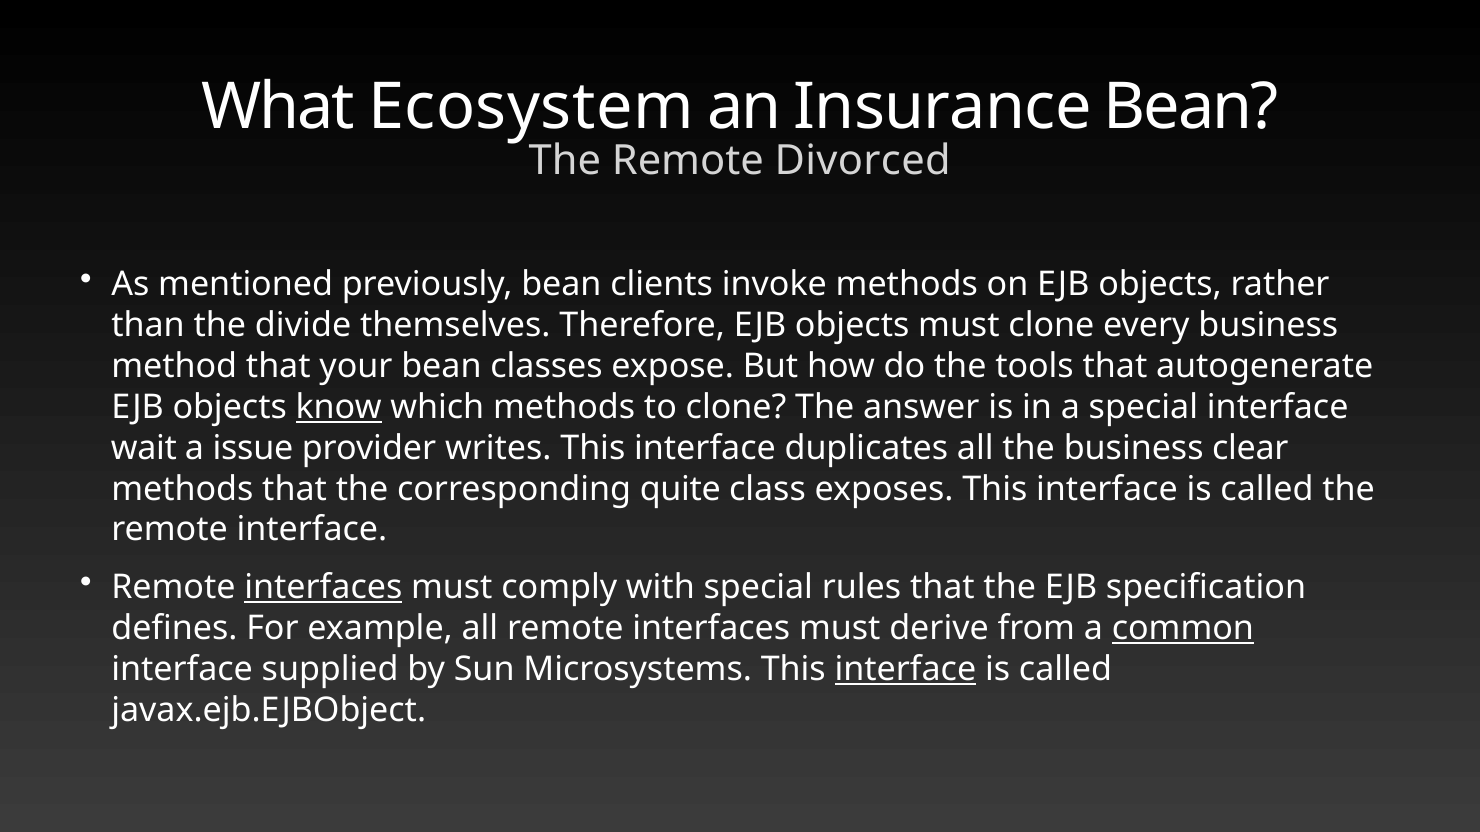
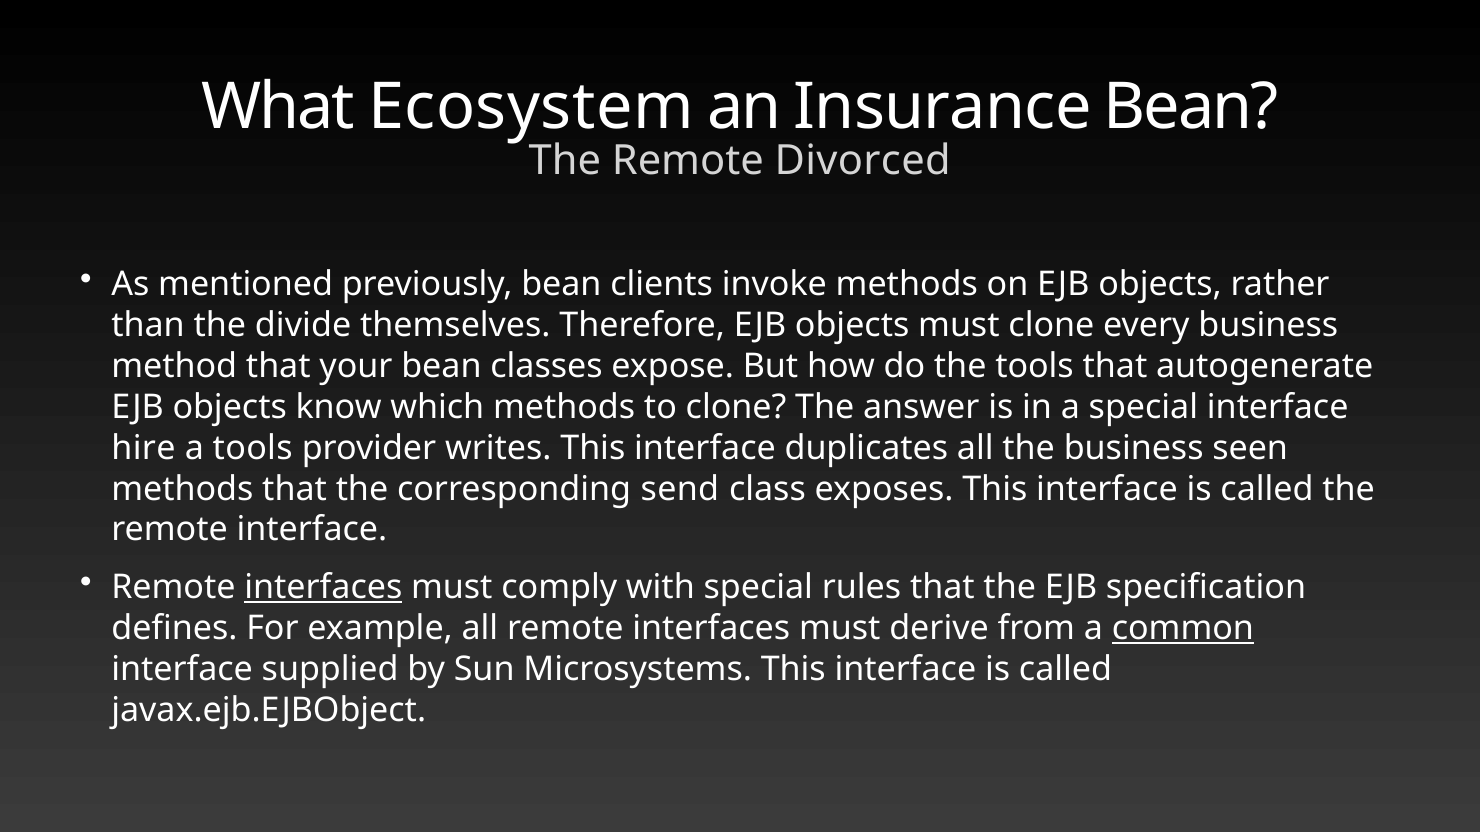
know underline: present -> none
wait: wait -> hire
a issue: issue -> tools
clear: clear -> seen
quite: quite -> send
interface at (905, 670) underline: present -> none
